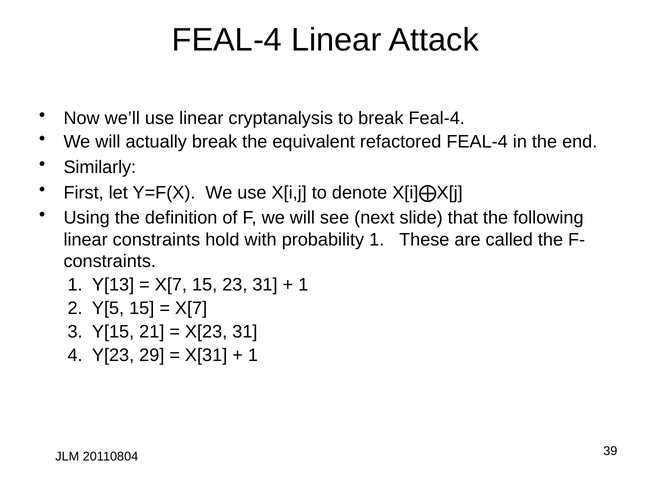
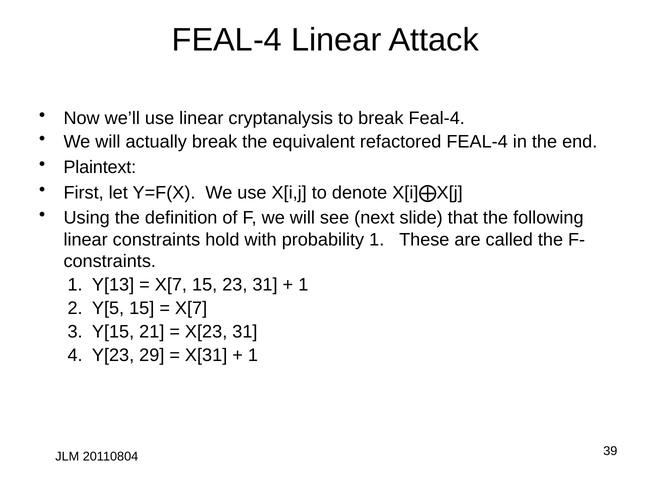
Similarly: Similarly -> Plaintext
